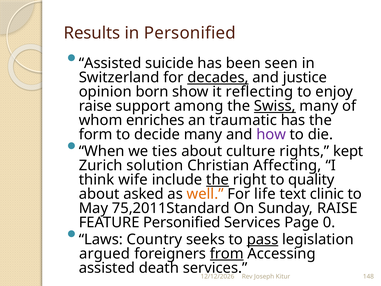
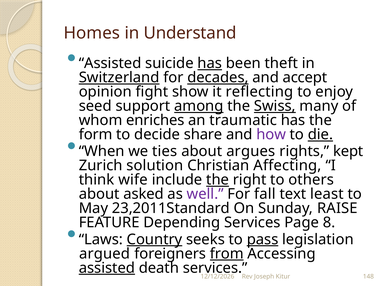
Results: Results -> Homes
in Personified: Personified -> Understand
has at (210, 63) underline: none -> present
seen: seen -> theft
Switzerland underline: none -> present
justice: justice -> accept
born: born -> fight
raise at (95, 106): raise -> seed
among underline: none -> present
decide many: many -> share
die underline: none -> present
culture: culture -> argues
quality: quality -> others
well colour: orange -> purple
life: life -> fall
clinic: clinic -> least
75,2011Standard: 75,2011Standard -> 23,2011Standard
FEATURE Personified: Personified -> Depending
0: 0 -> 8
Country underline: none -> present
assisted at (107, 268) underline: none -> present
